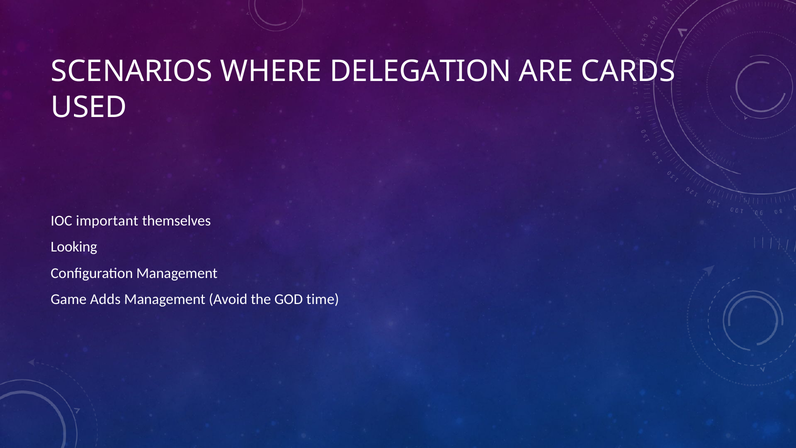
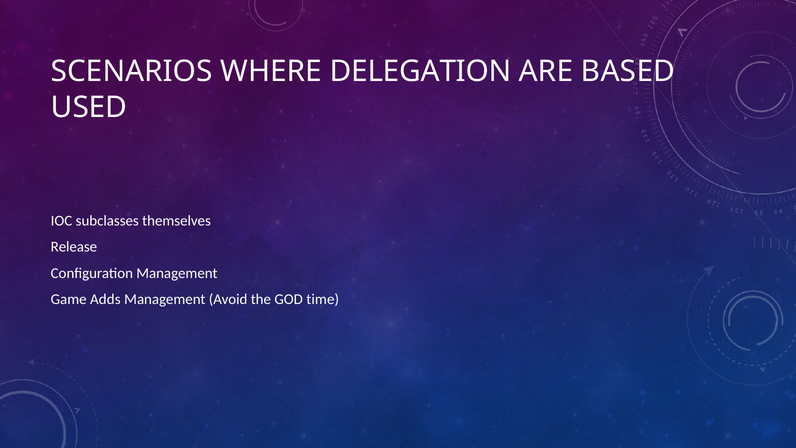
CARDS: CARDS -> BASED
important: important -> subclasses
Looking: Looking -> Release
